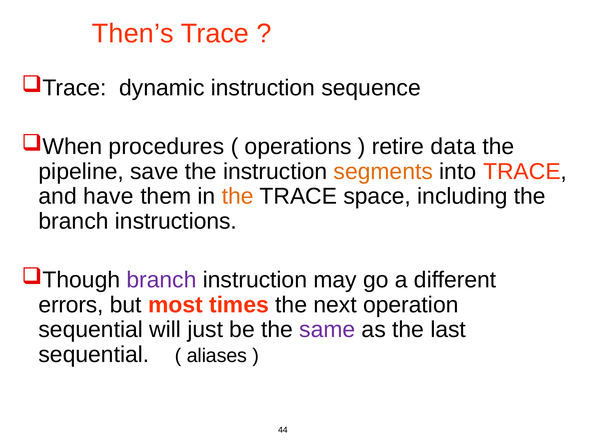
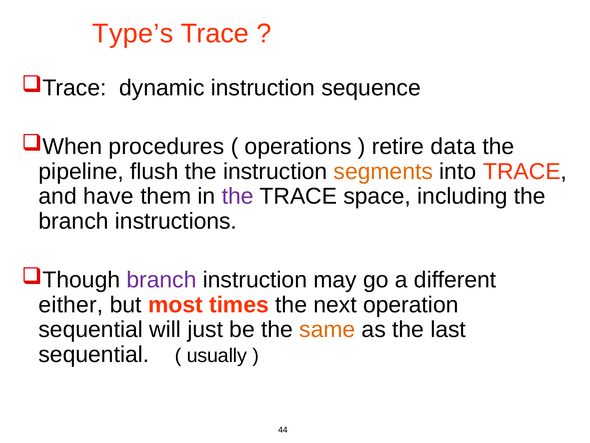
Then’s: Then’s -> Type’s
save: save -> flush
the at (238, 196) colour: orange -> purple
errors: errors -> either
same colour: purple -> orange
aliases: aliases -> usually
